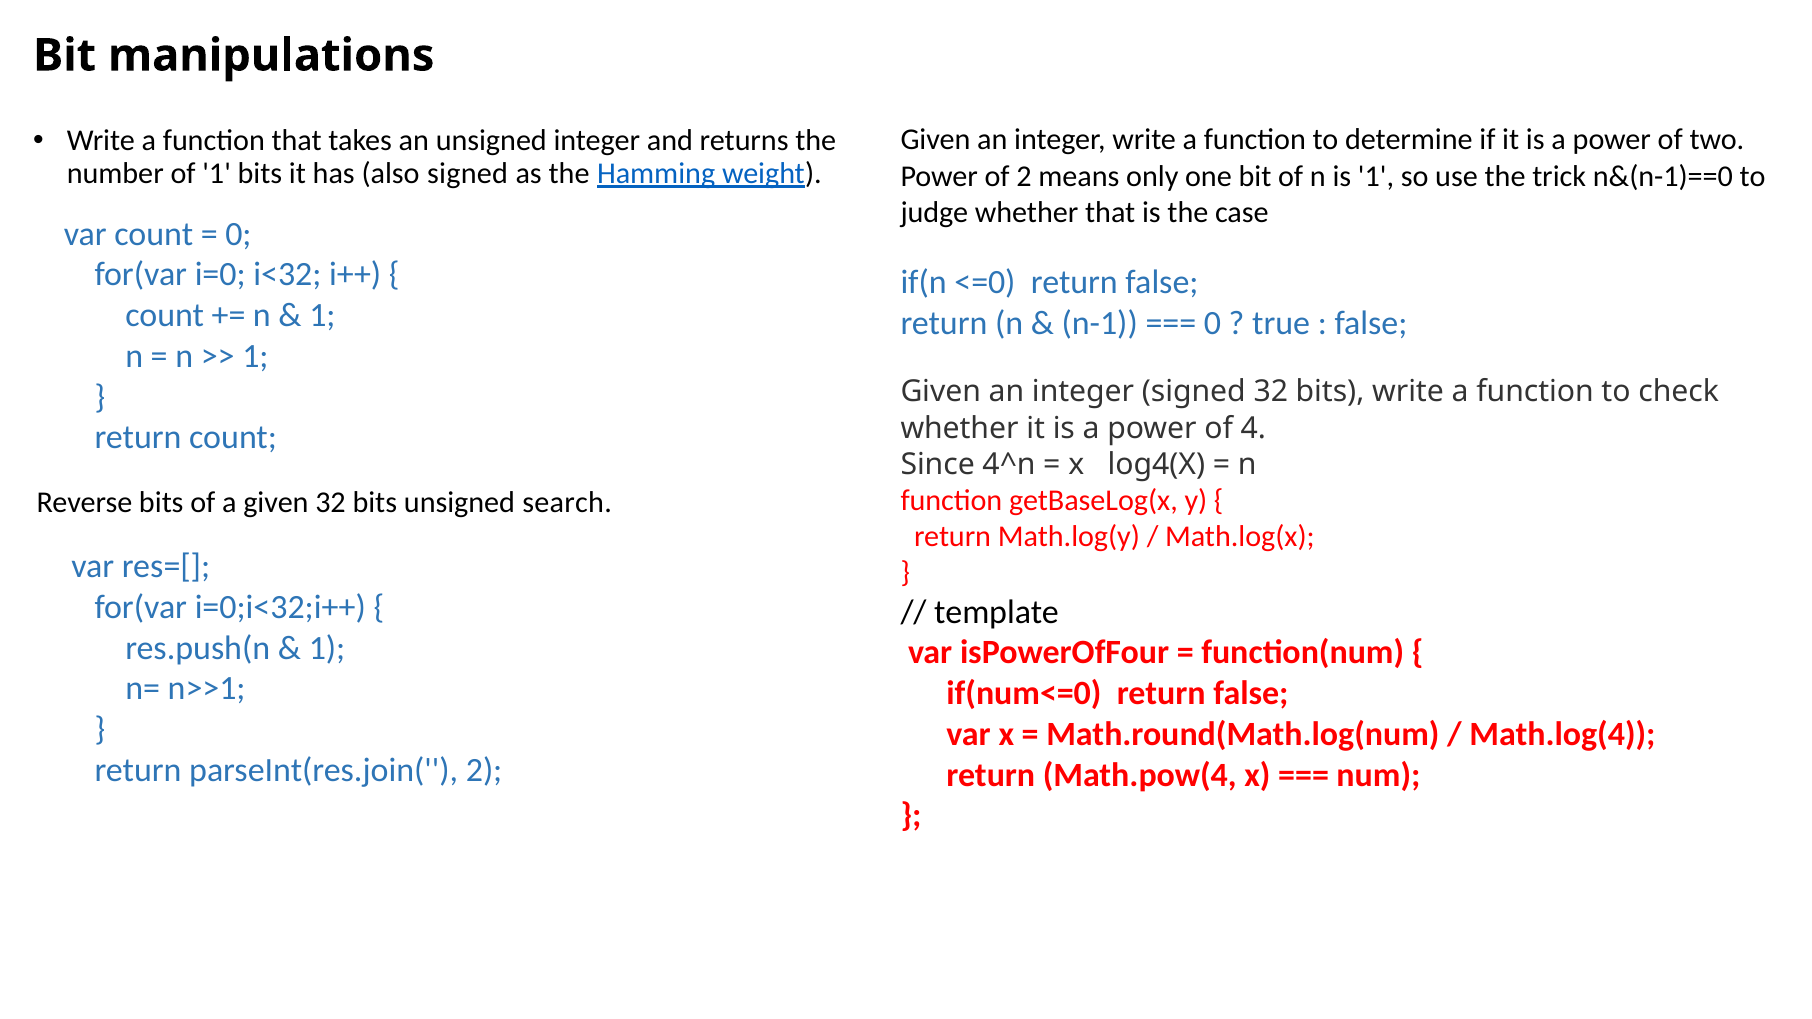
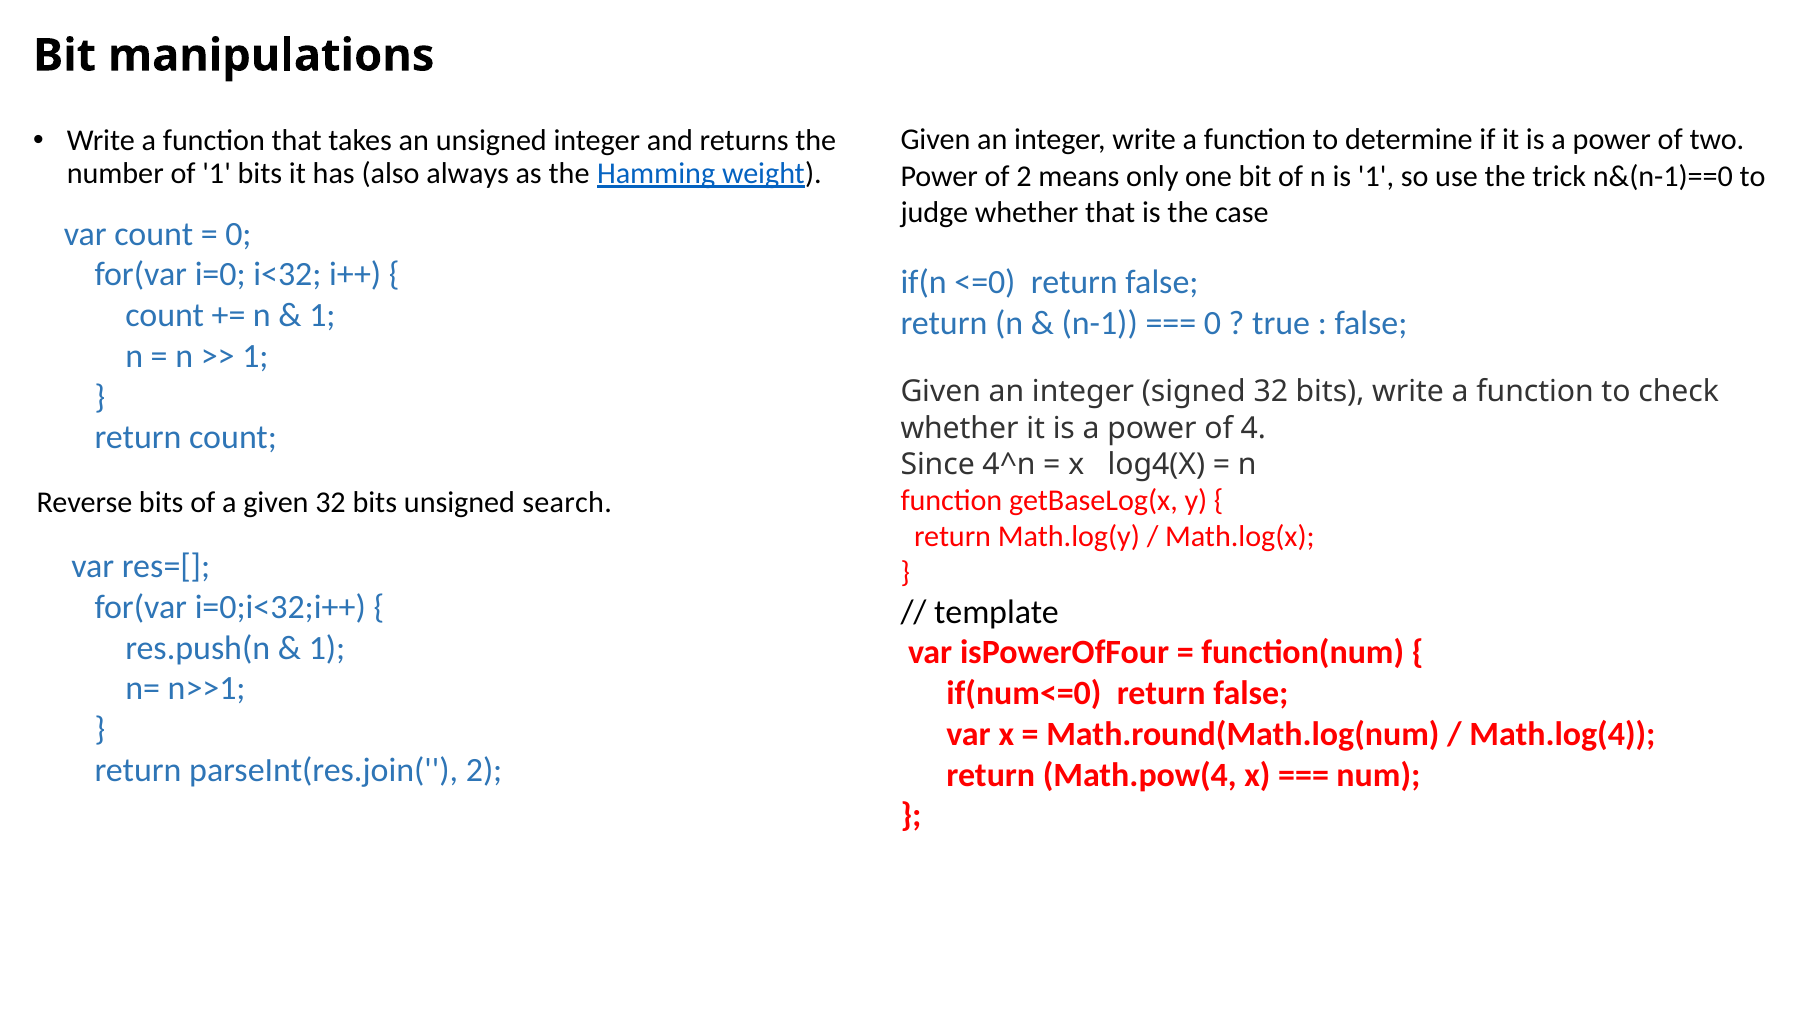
also signed: signed -> always
